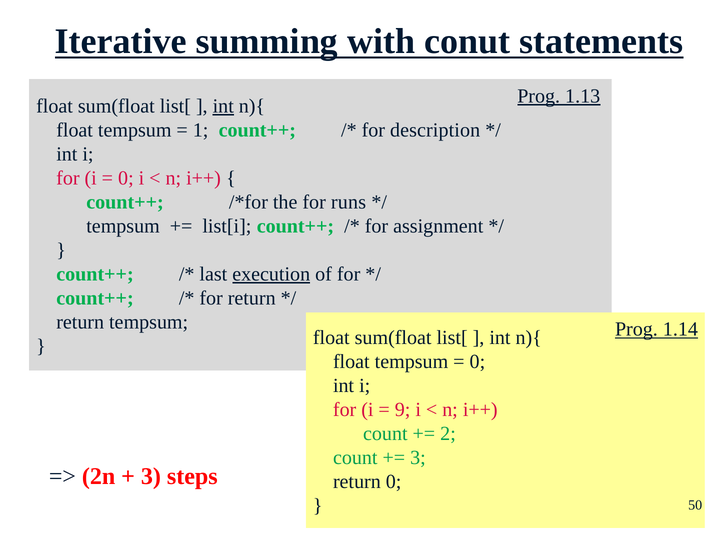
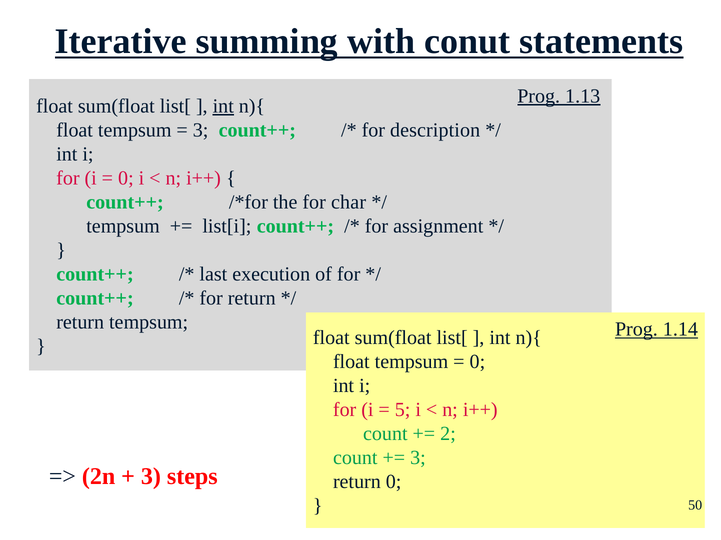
1 at (201, 130): 1 -> 3
runs: runs -> char
execution underline: present -> none
9: 9 -> 5
